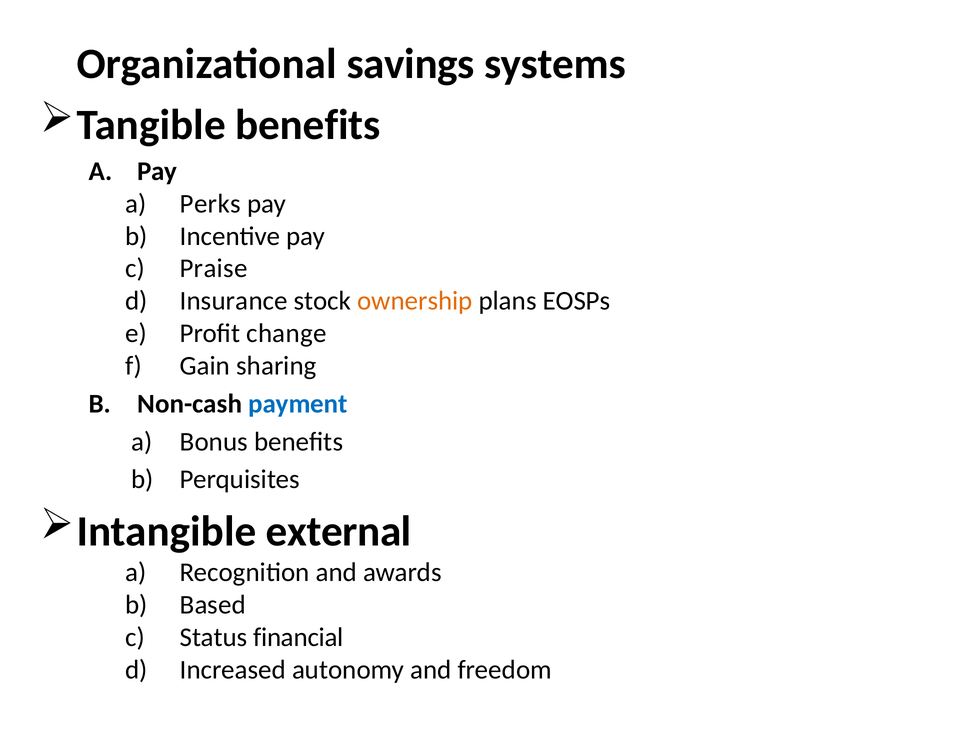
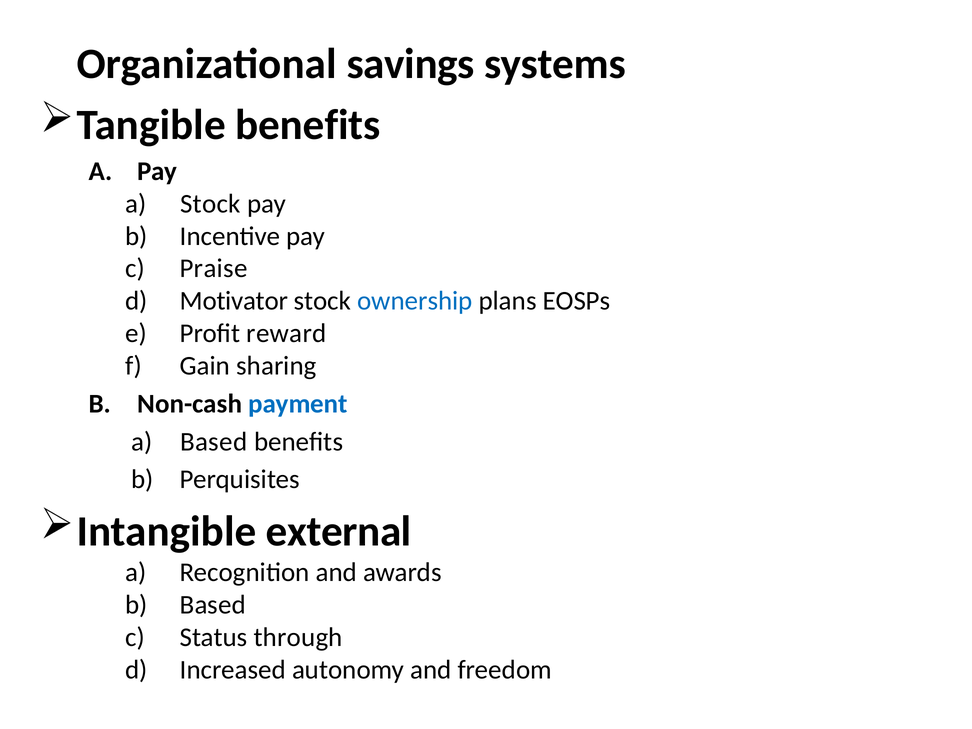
Perks at (210, 204): Perks -> Stock
Insurance: Insurance -> Motivator
ownership colour: orange -> blue
change: change -> reward
Bonus at (214, 442): Bonus -> Based
financial: financial -> through
